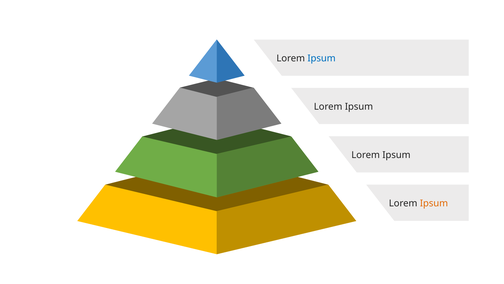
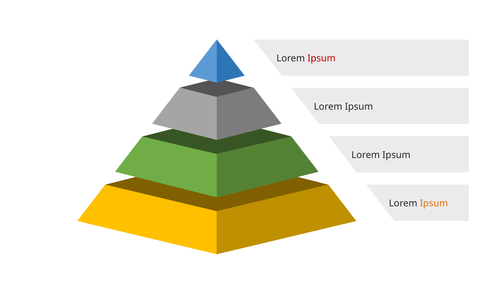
Ipsum at (322, 58) colour: blue -> red
